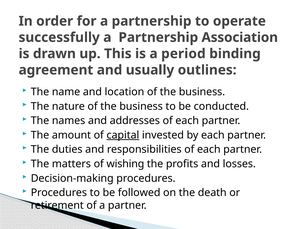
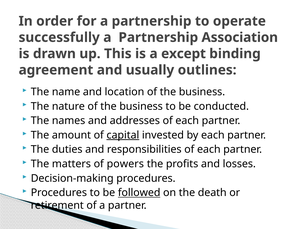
period: period -> except
wishing: wishing -> powers
followed underline: none -> present
